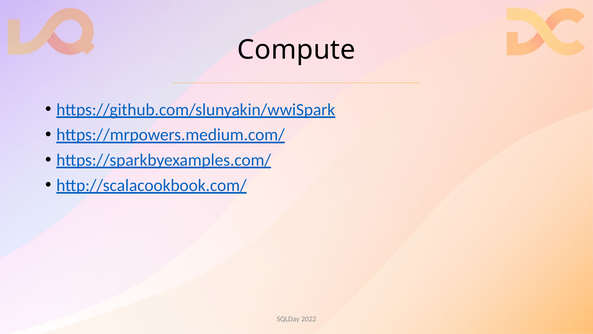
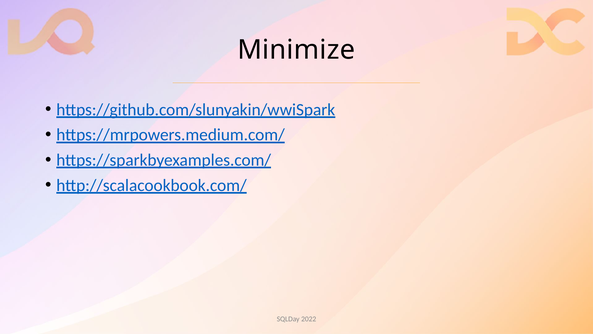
Compute: Compute -> Minimize
